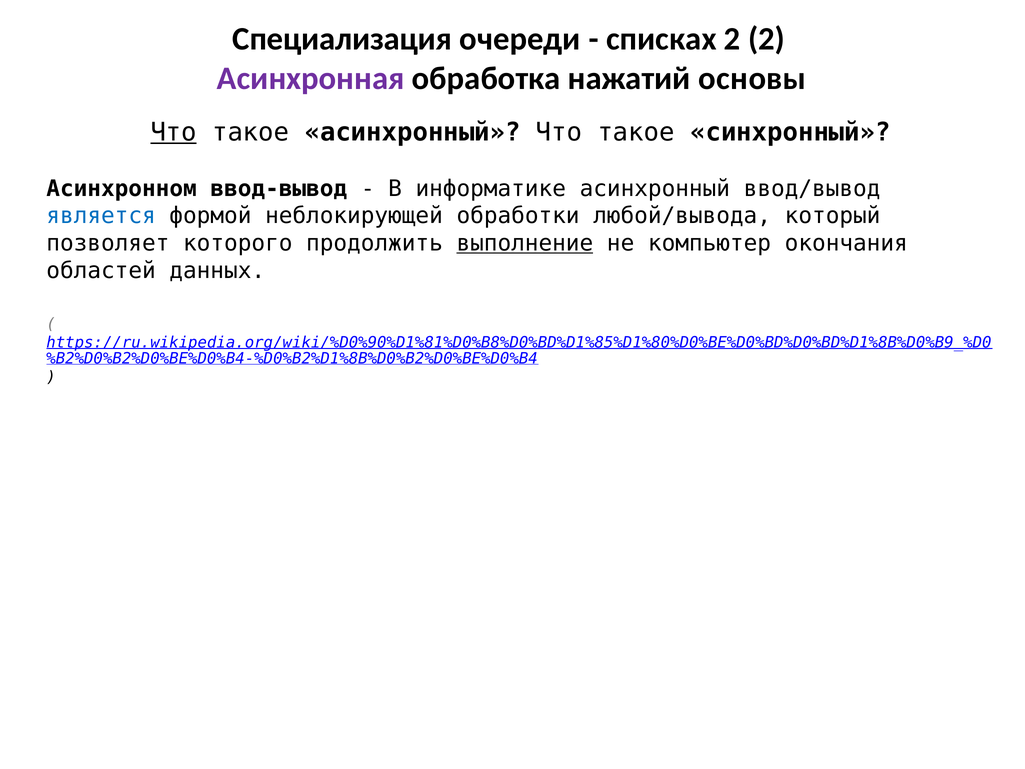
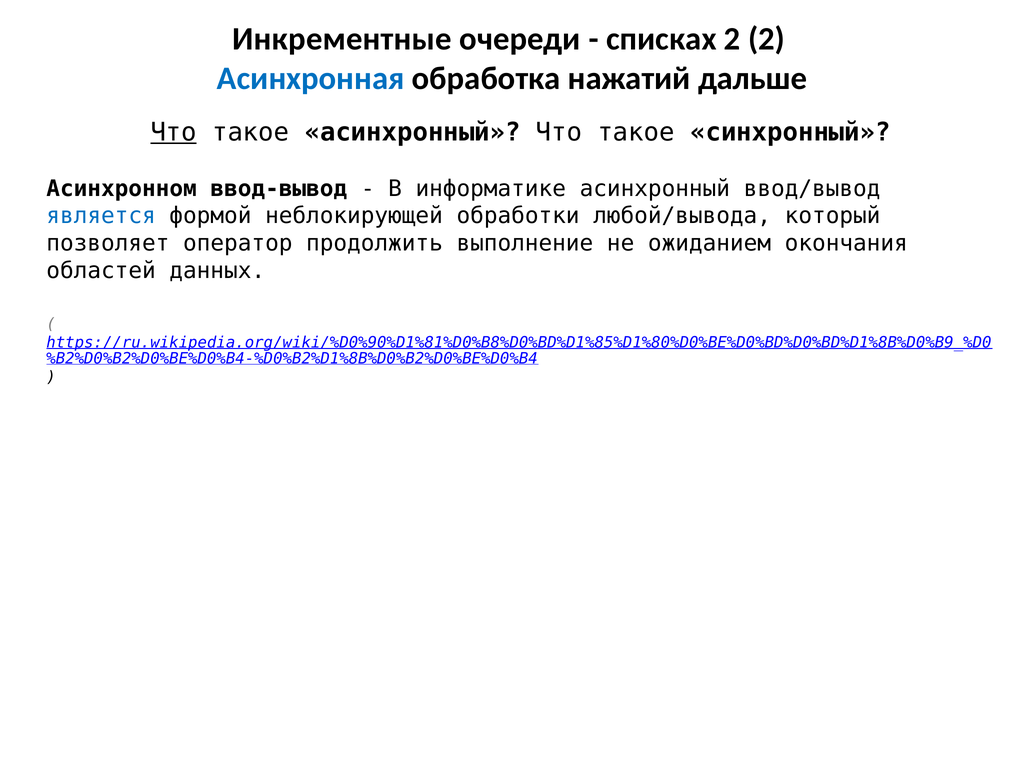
Специализация: Специализация -> Инкрементные
Асинхронная colour: purple -> blue
основы: основы -> дальше
которого: которого -> оператор
выполнение underline: present -> none
компьютер: компьютер -> ожиданием
